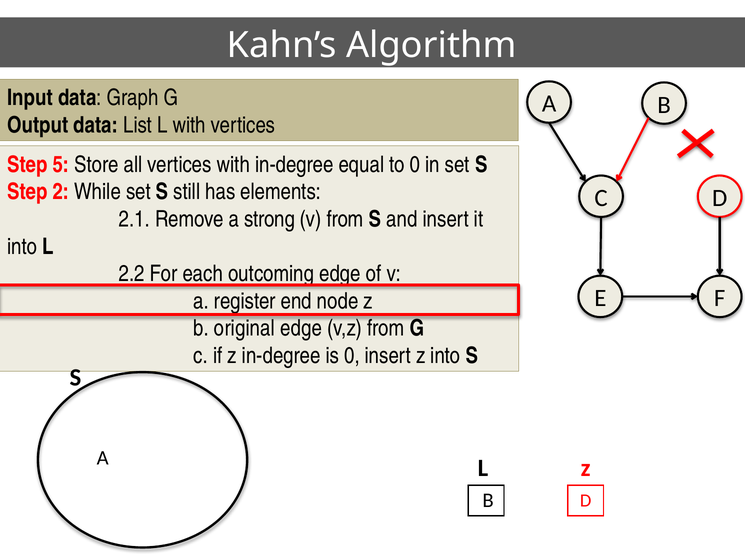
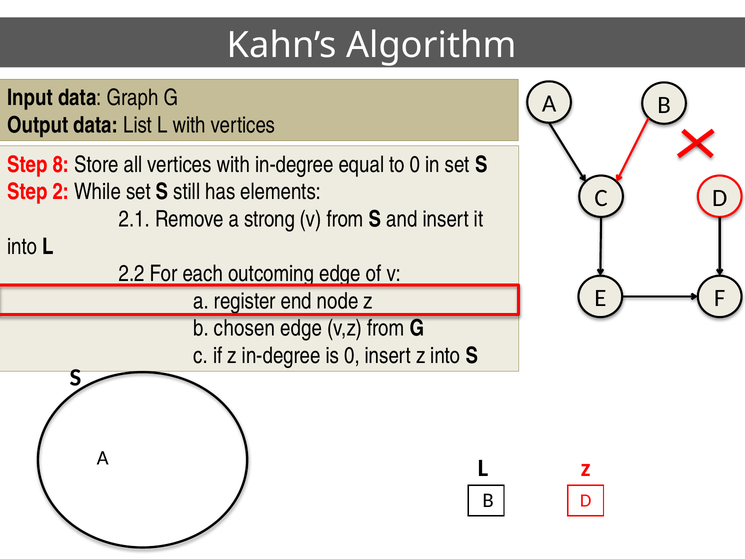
5: 5 -> 8
original: original -> chosen
